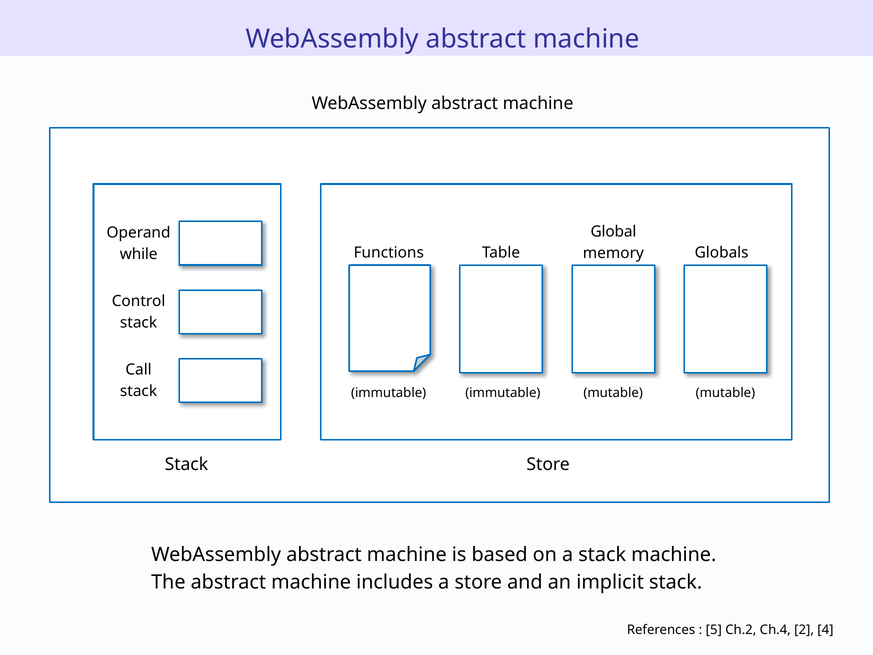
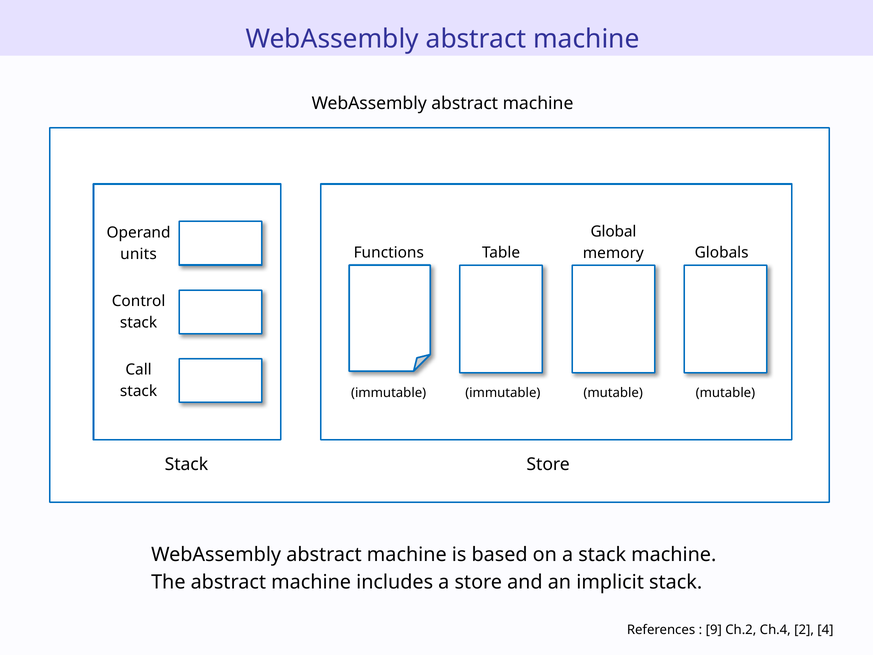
while: while -> units
5: 5 -> 9
